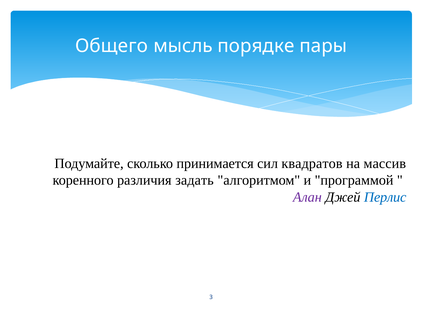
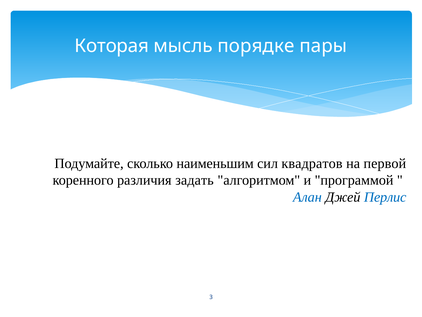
Общего: Общего -> Которая
принимается: принимается -> наименьшим
массив: массив -> первой
Алан colour: purple -> blue
